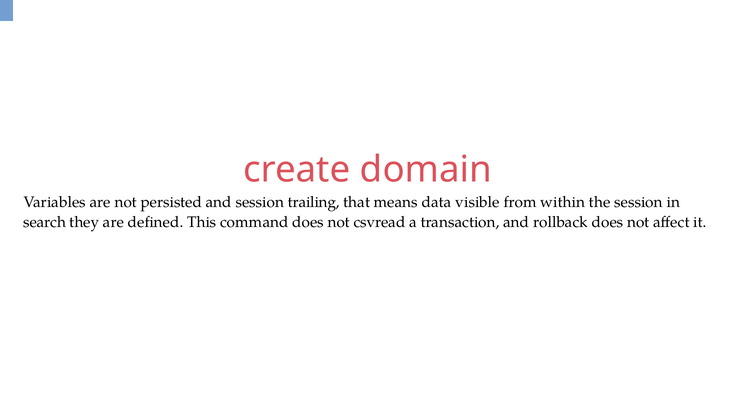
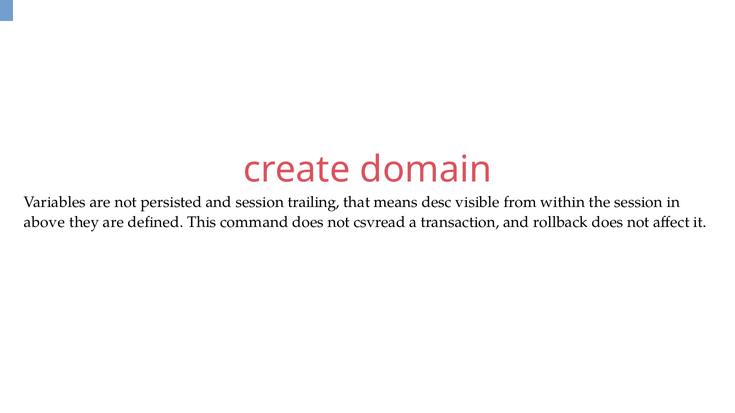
data: data -> desc
search: search -> above
